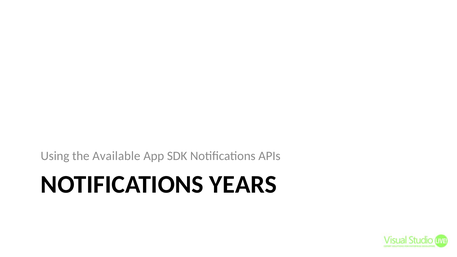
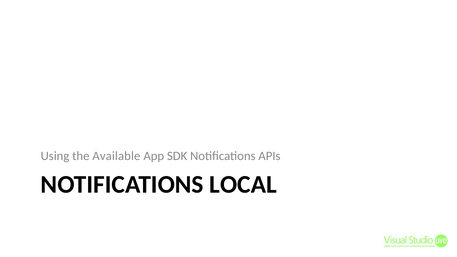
YEARS: YEARS -> LOCAL
